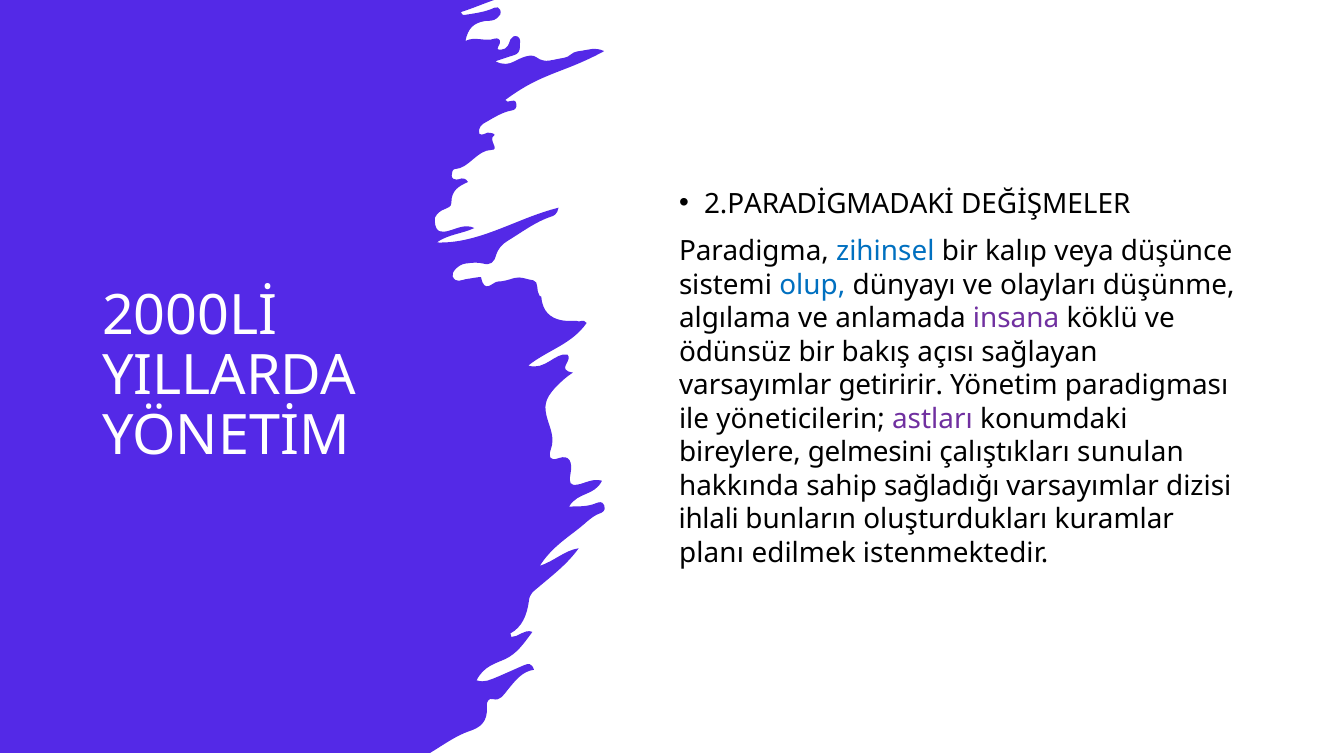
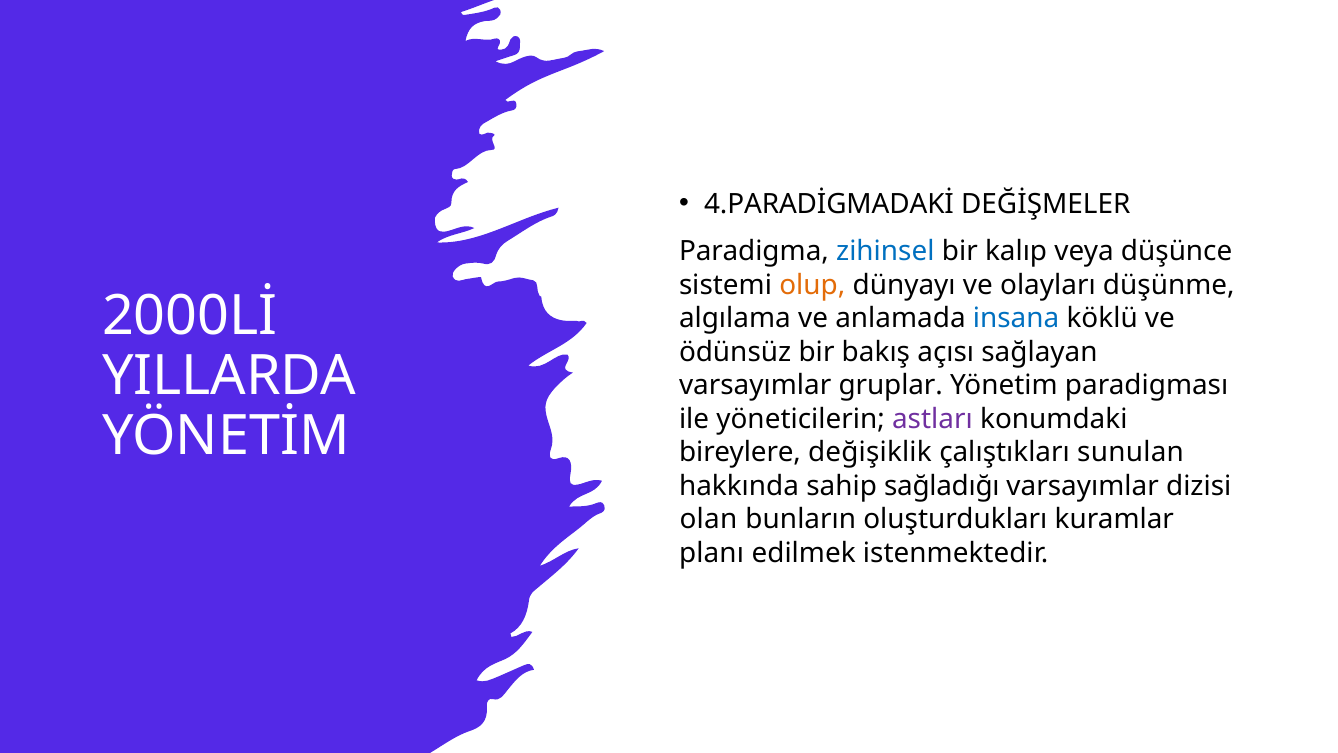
2.PARADİGMADAKİ: 2.PARADİGMADAKİ -> 4.PARADİGMADAKİ
olup colour: blue -> orange
insana colour: purple -> blue
getiririr: getiririr -> gruplar
gelmesini: gelmesini -> değişiklik
ihlali: ihlali -> olan
